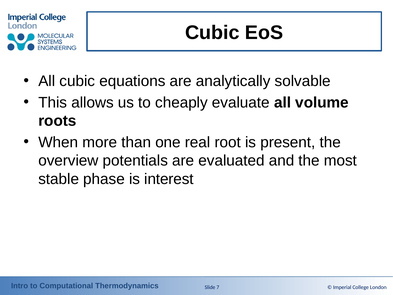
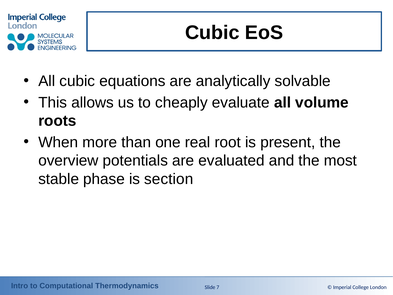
interest: interest -> section
